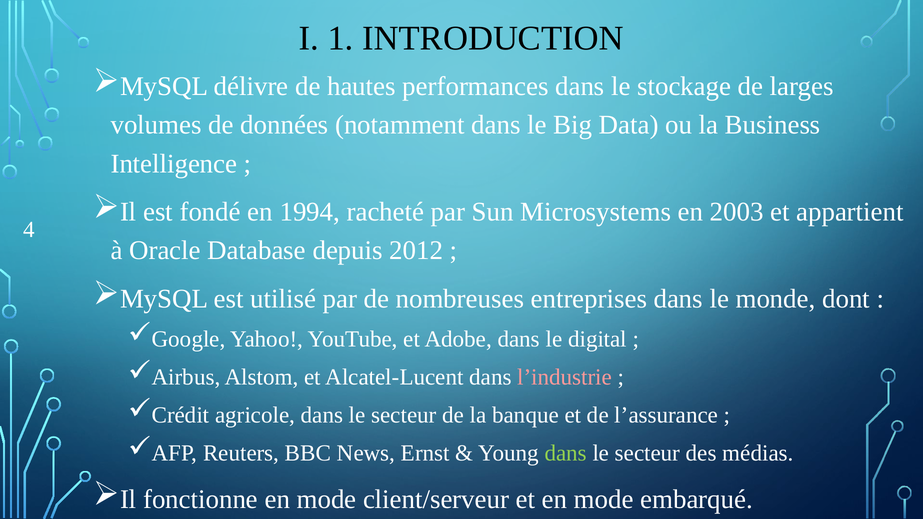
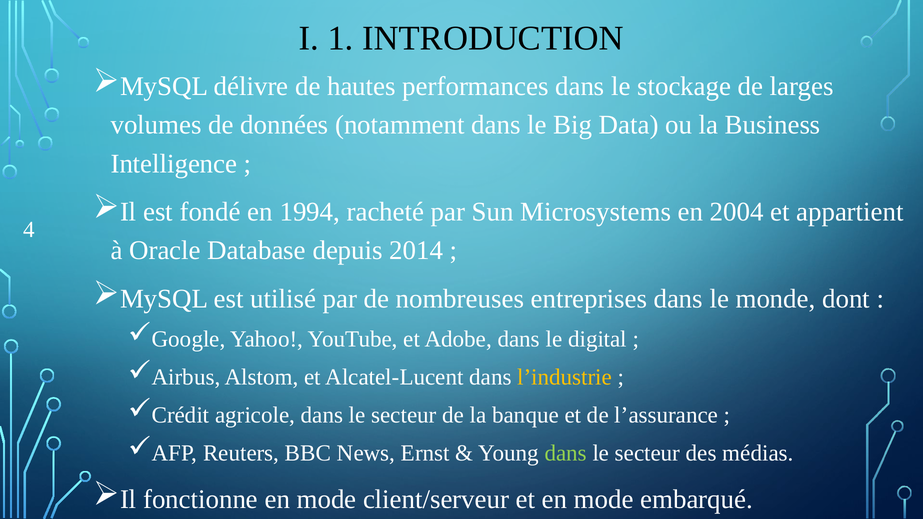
2003: 2003 -> 2004
2012: 2012 -> 2014
l’industrie colour: pink -> yellow
